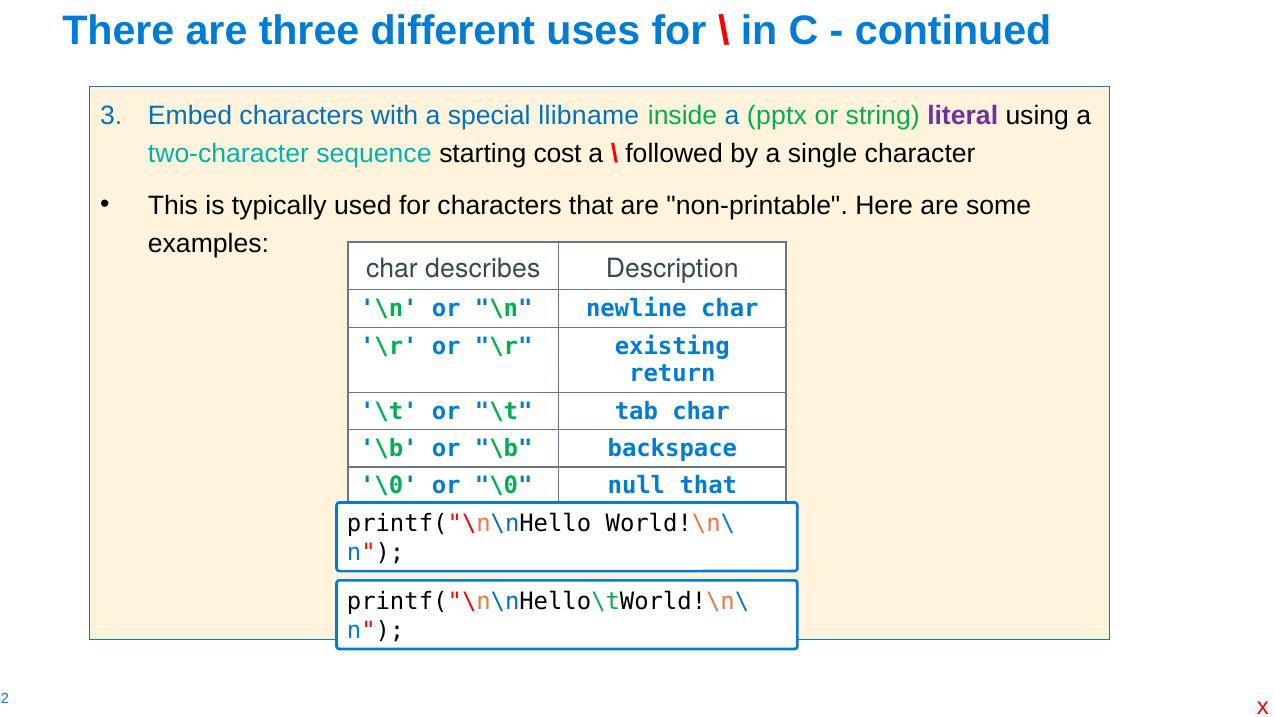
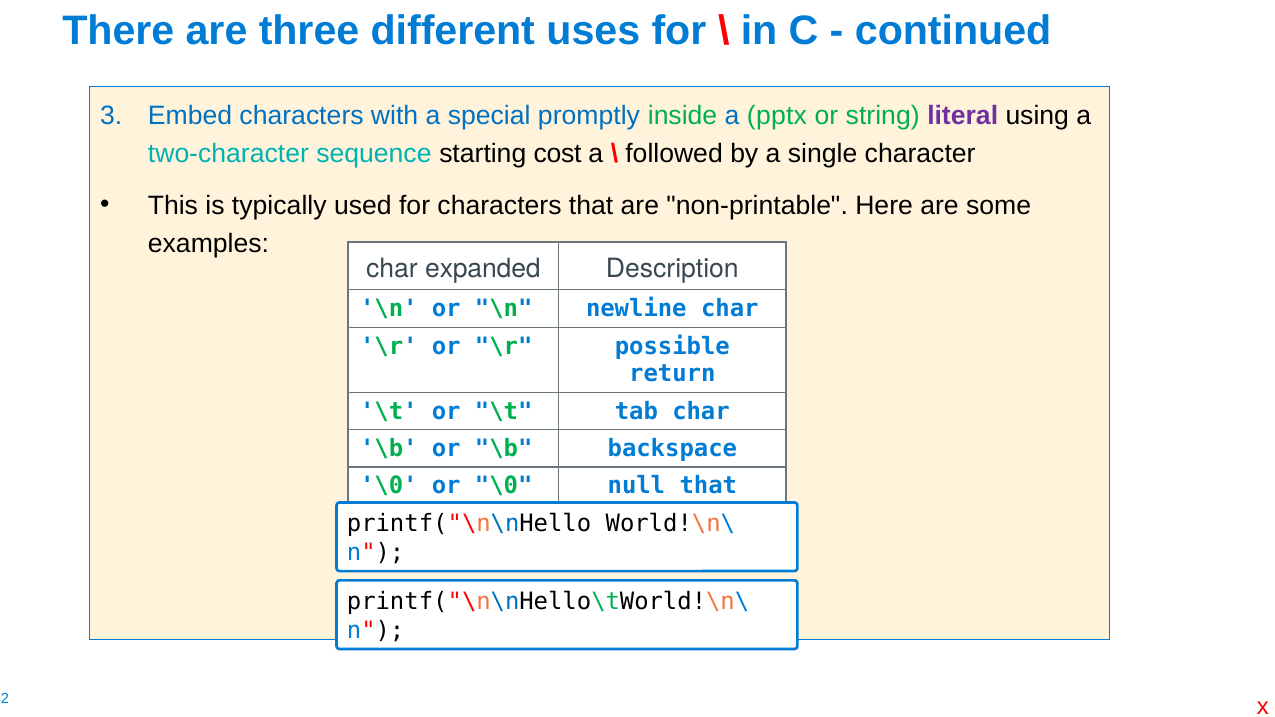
llibname: llibname -> promptly
describes: describes -> expanded
existing: existing -> possible
